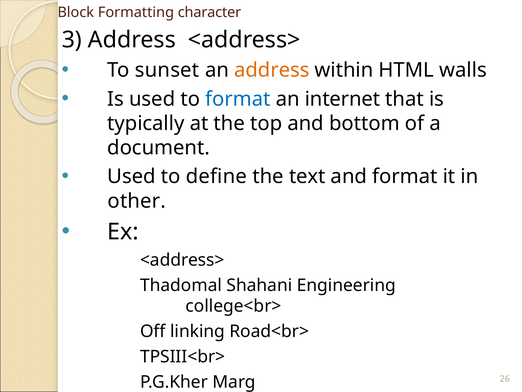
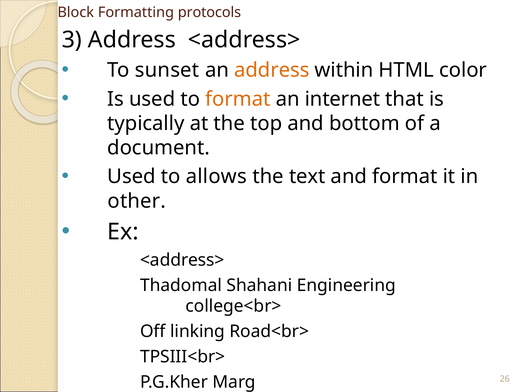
character: character -> protocols
walls: walls -> color
format at (238, 99) colour: blue -> orange
define: define -> allows
